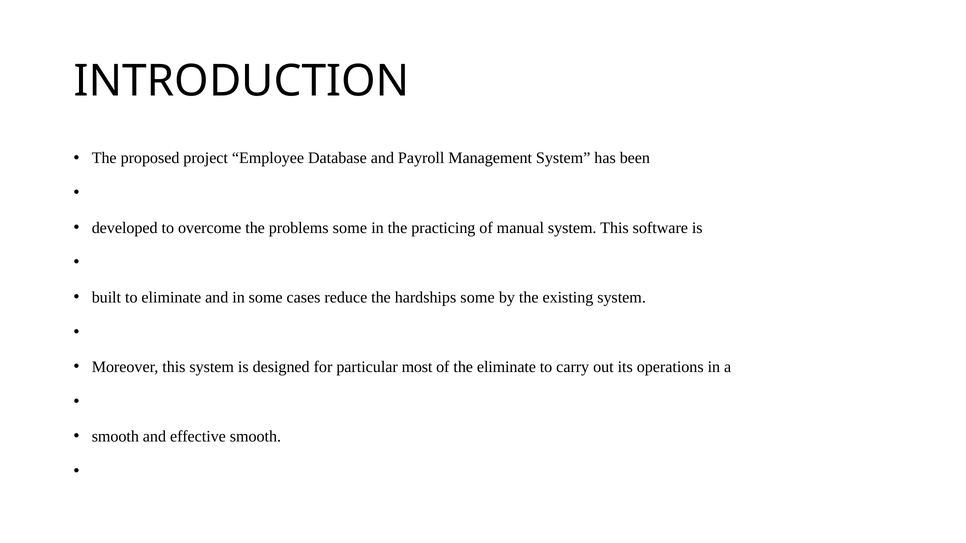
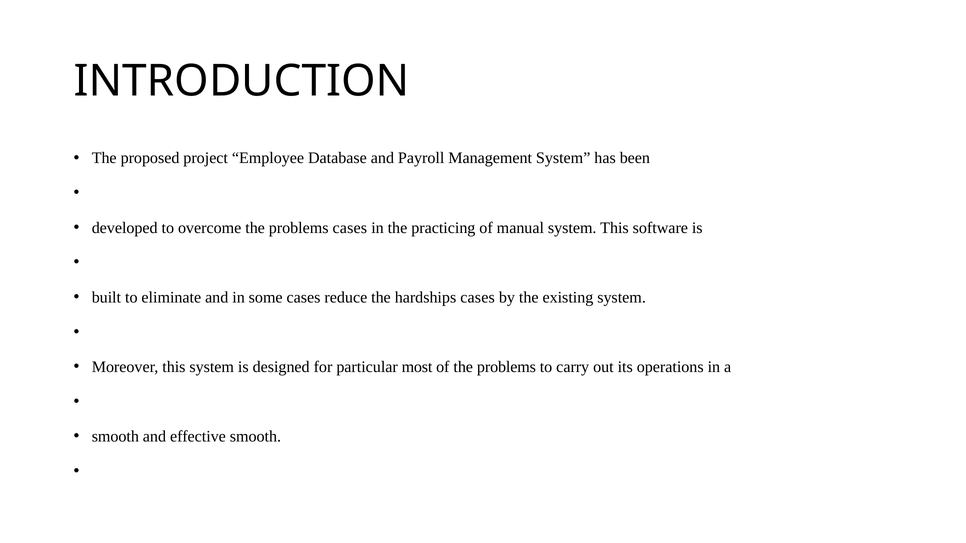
problems some: some -> cases
hardships some: some -> cases
of the eliminate: eliminate -> problems
